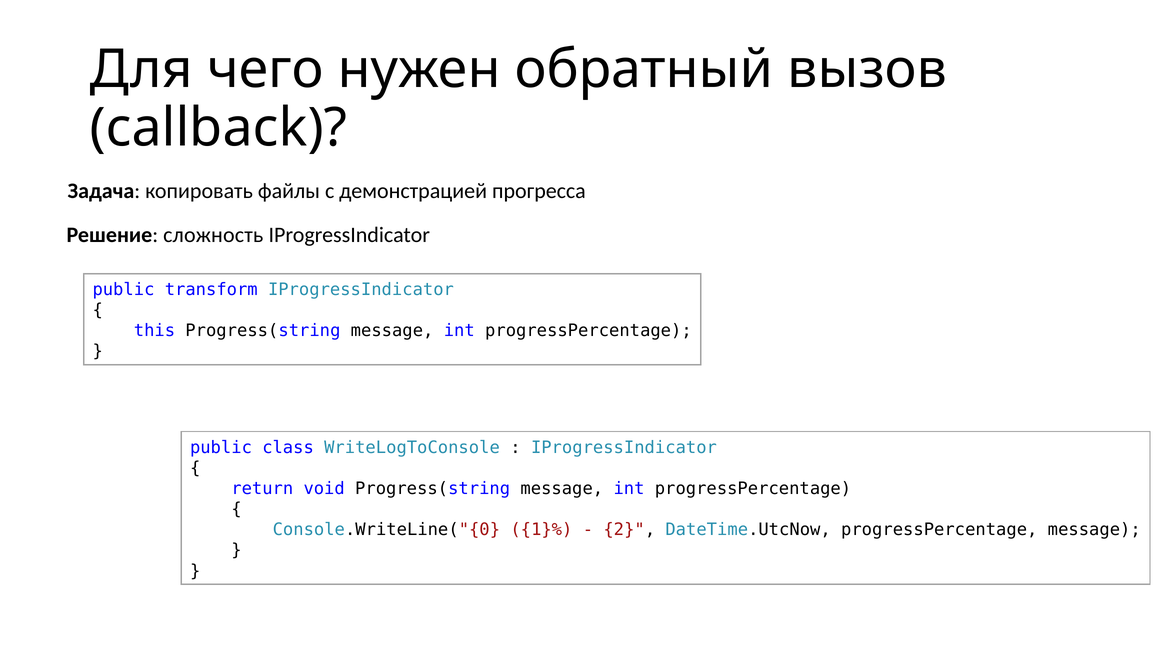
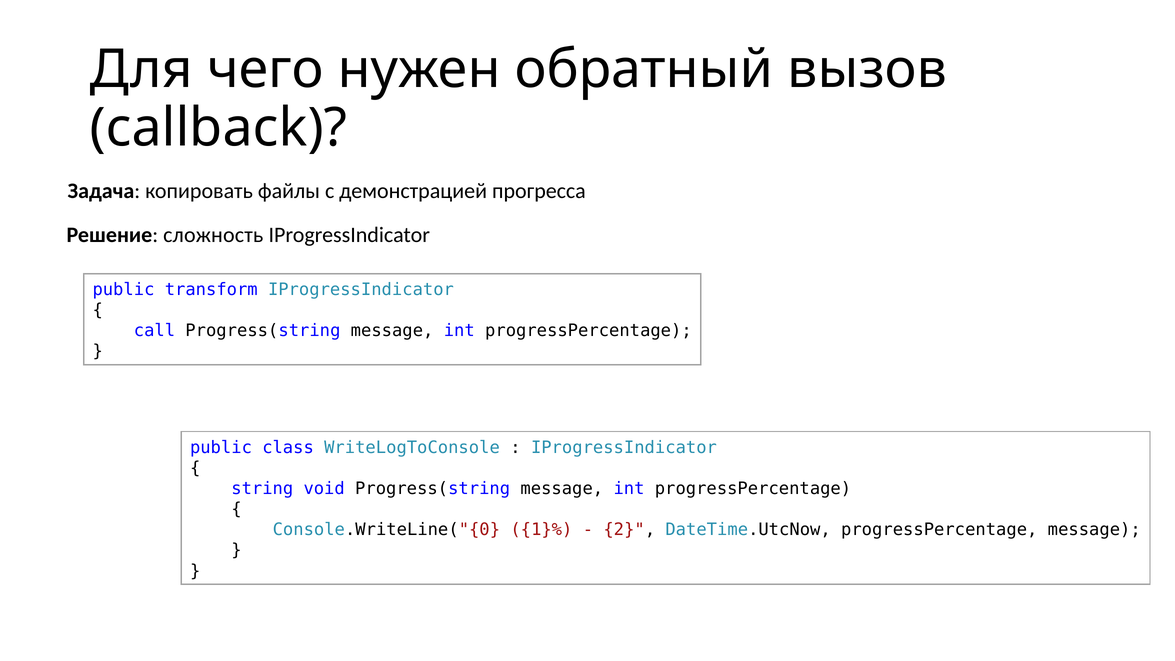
this: this -> call
return: return -> string
